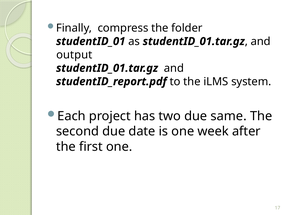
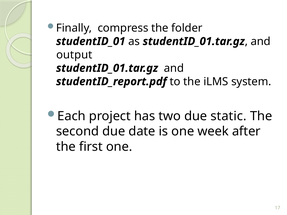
same: same -> static
